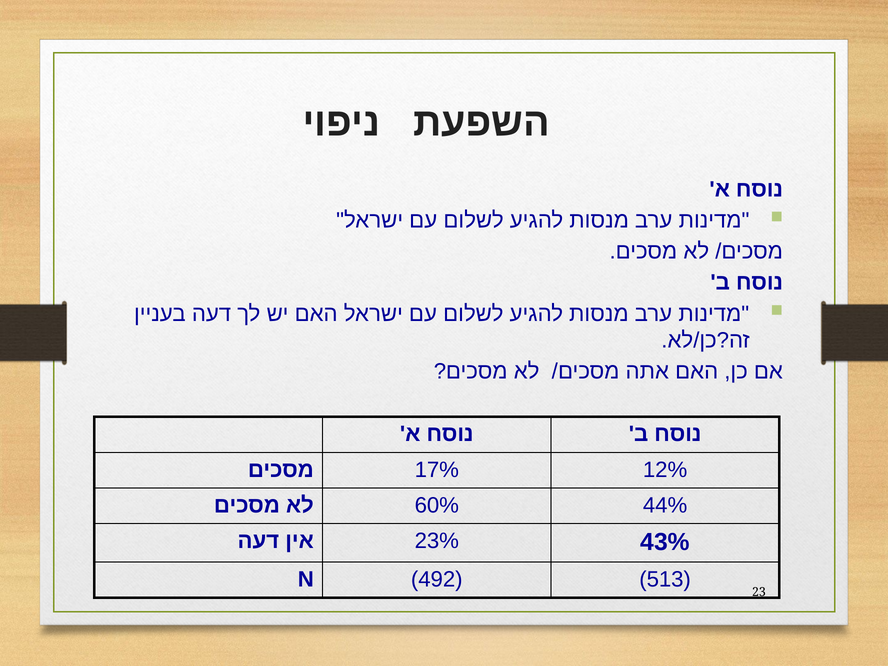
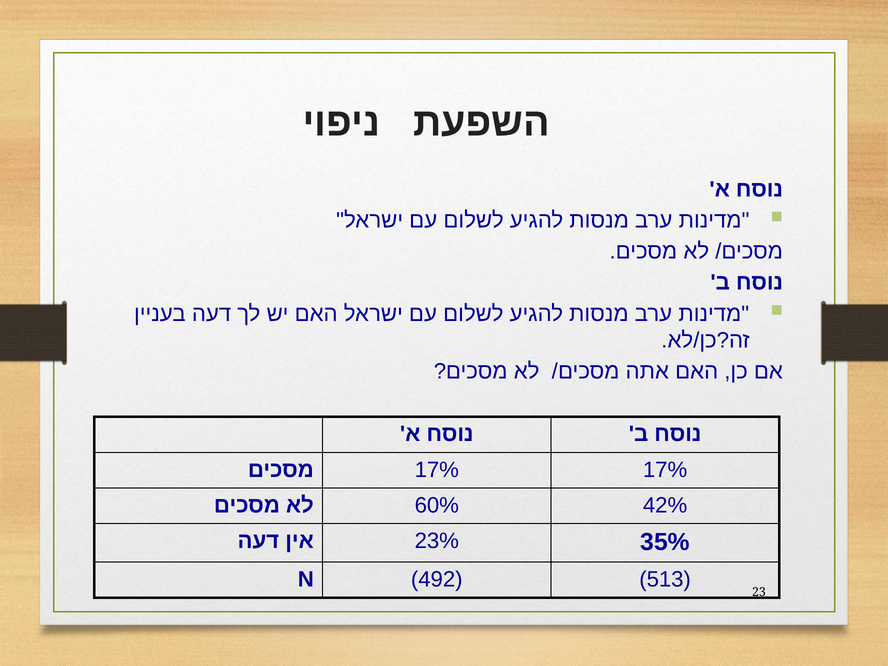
17% 12%: 12% -> 17%
44%: 44% -> 42%
43%: 43% -> 35%
